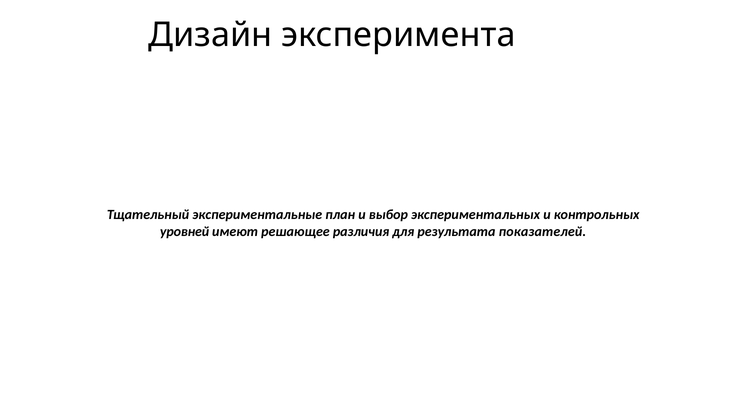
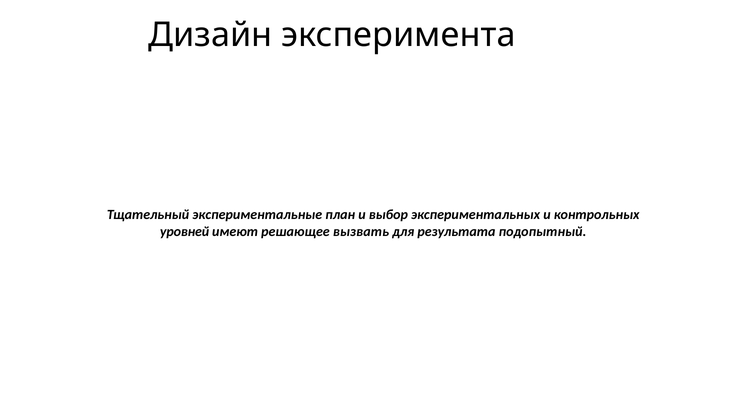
различия: различия -> вызвать
показателей: показателей -> подопытный
